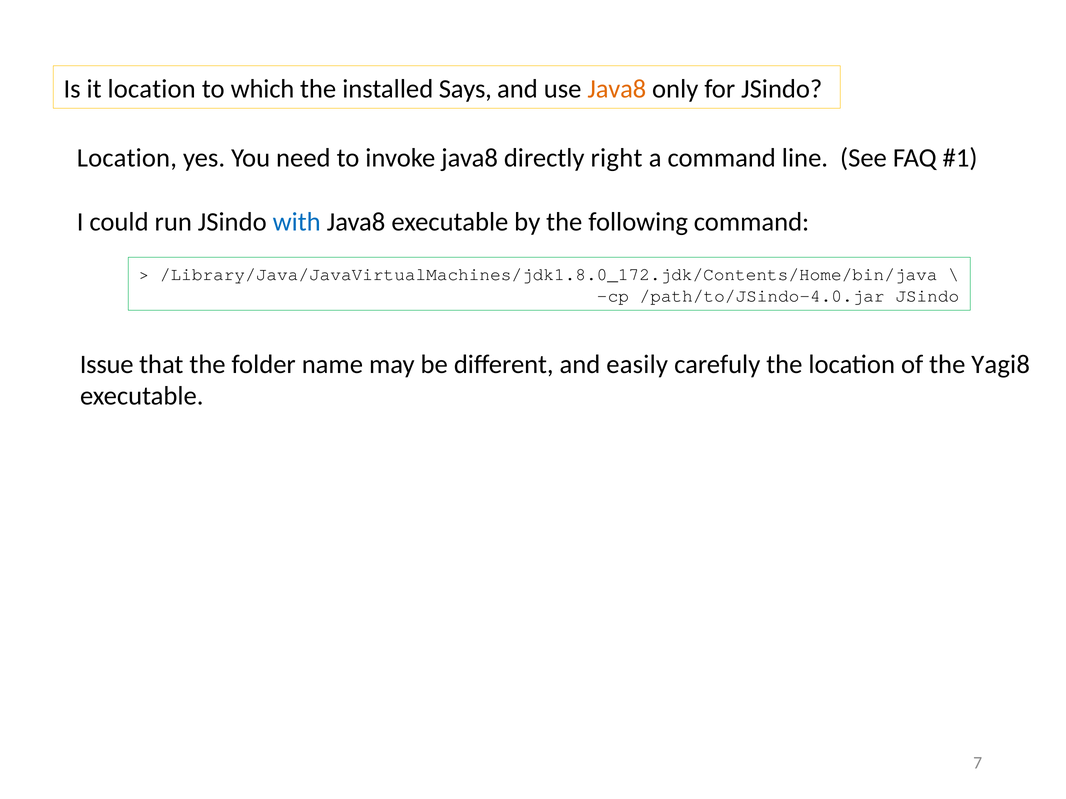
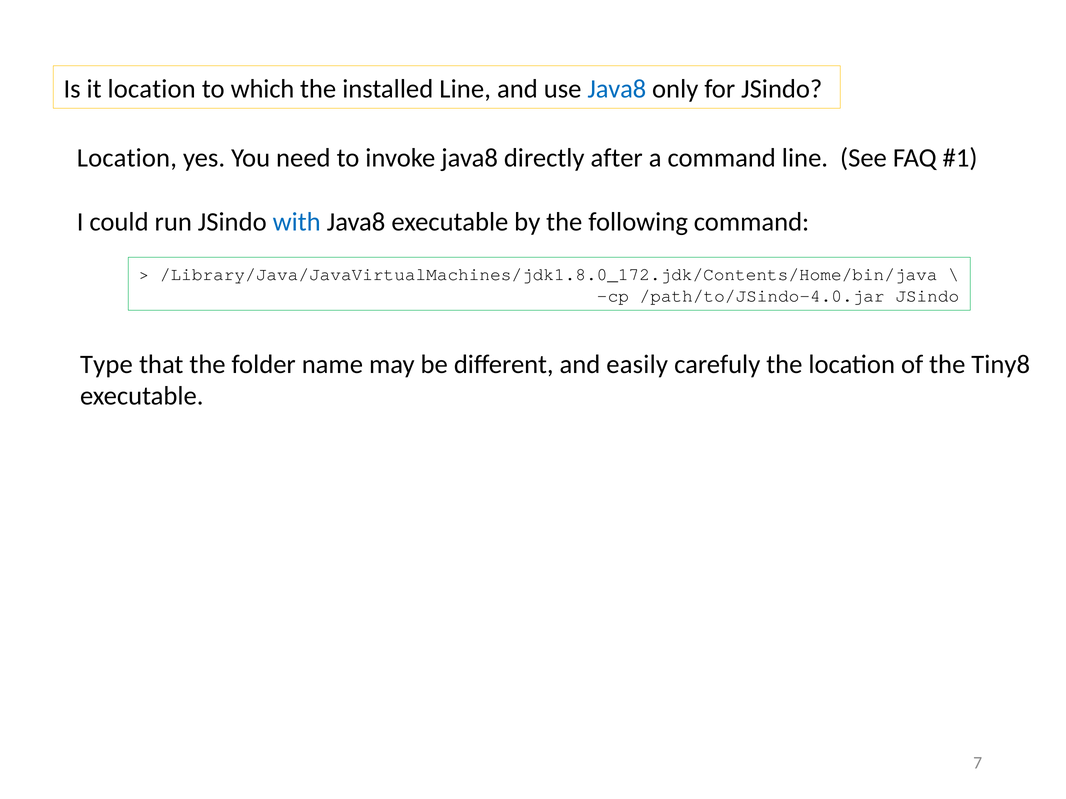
installed Says: Says -> Line
Java8 at (617, 89) colour: orange -> blue
right: right -> after
Issue: Issue -> Type
Yagi8: Yagi8 -> Tiny8
